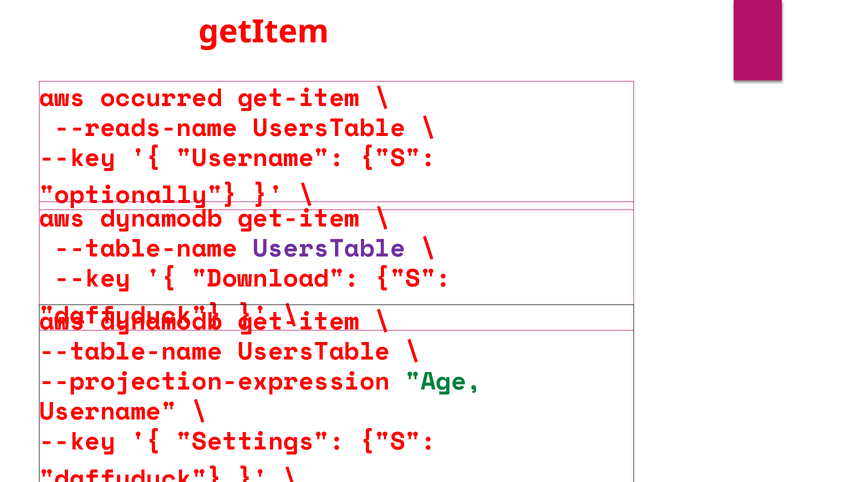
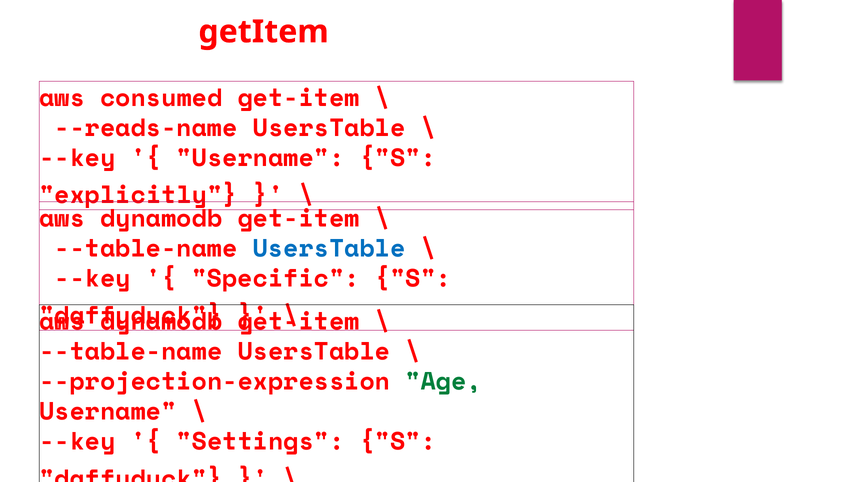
occurred: occurred -> consumed
optionally: optionally -> explicitly
UsersTable at (329, 249) colour: purple -> blue
Download: Download -> Specific
